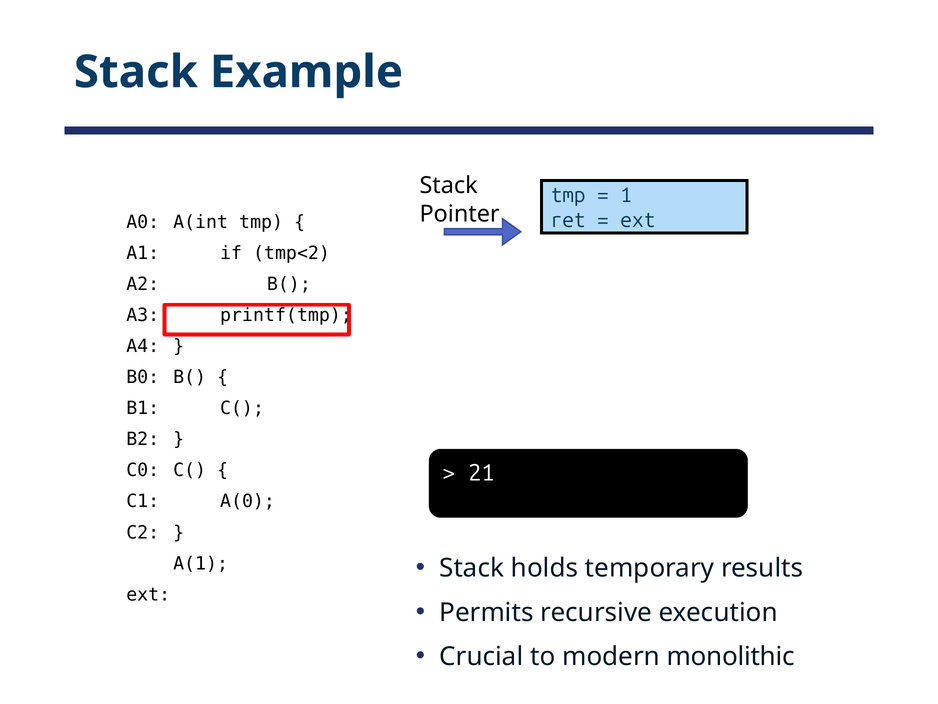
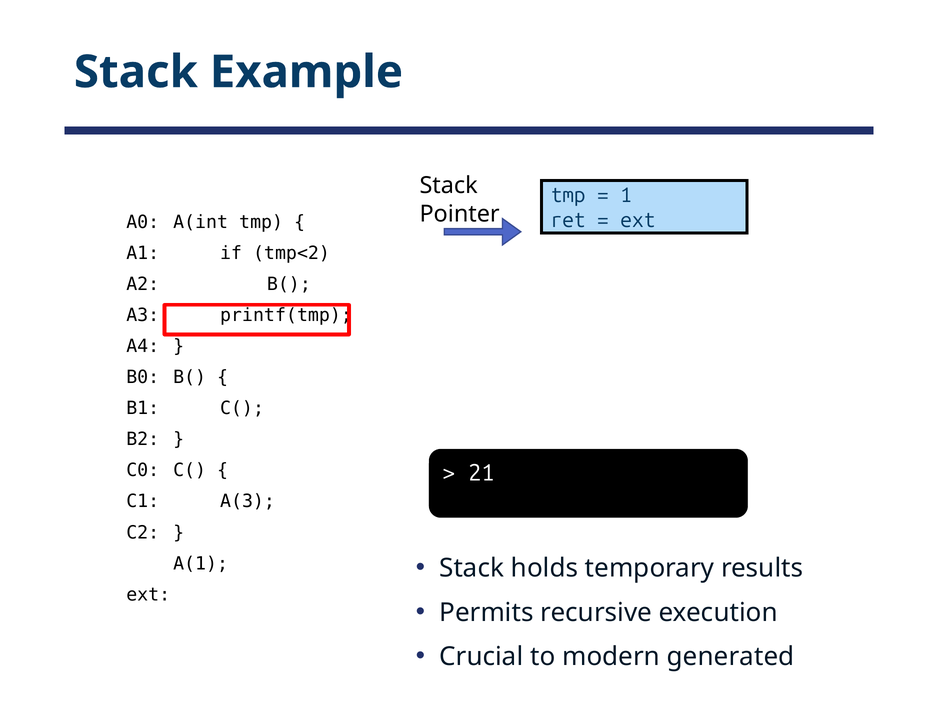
A(0: A(0 -> A(3
monolithic: monolithic -> generated
